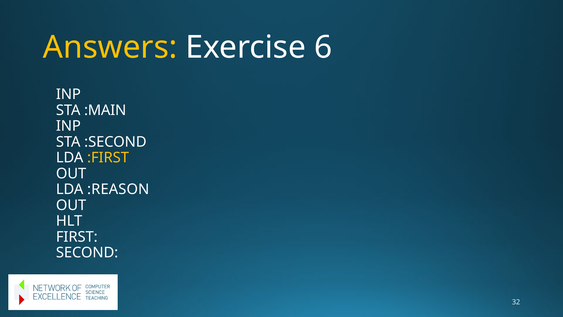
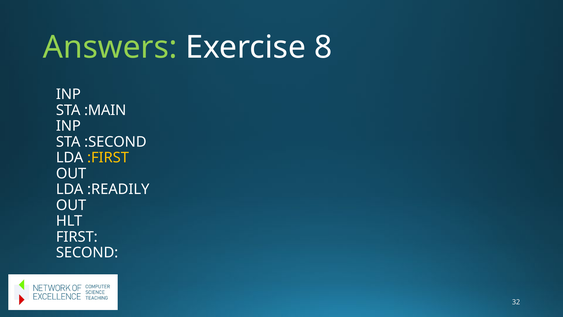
Answers colour: yellow -> light green
6: 6 -> 8
:REASON: :REASON -> :READILY
